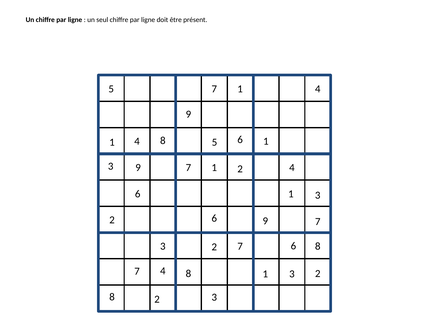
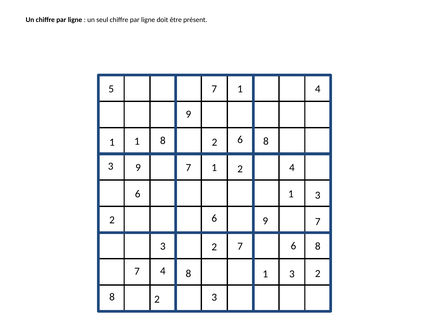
4 at (137, 141): 4 -> 1
8 5: 5 -> 2
6 1: 1 -> 8
